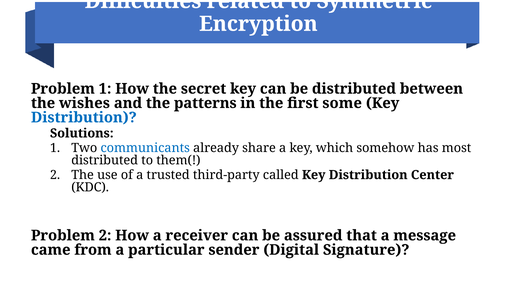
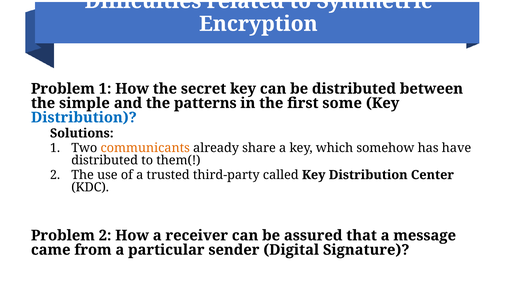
wishes: wishes -> simple
communicants colour: blue -> orange
most: most -> have
